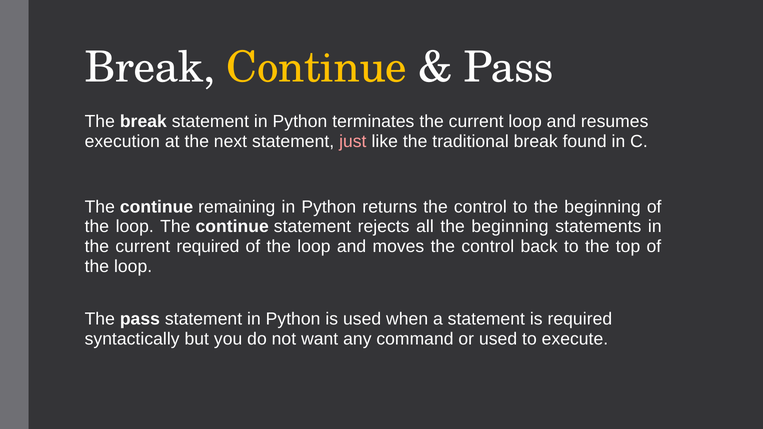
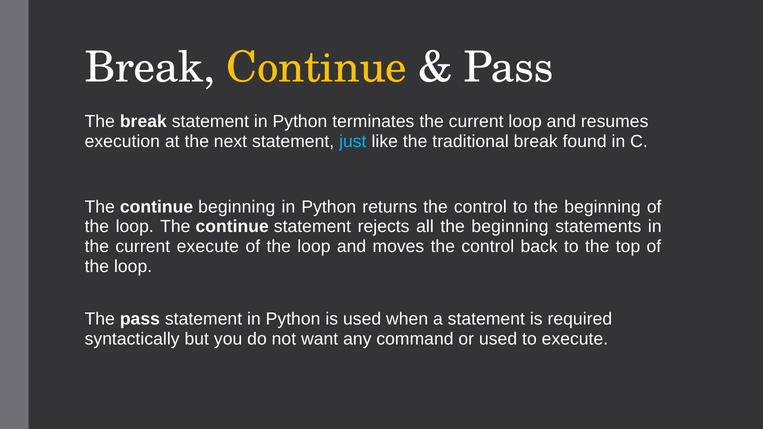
just colour: pink -> light blue
continue remaining: remaining -> beginning
current required: required -> execute
